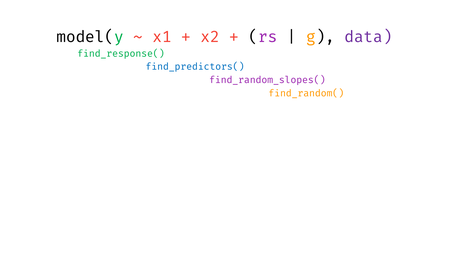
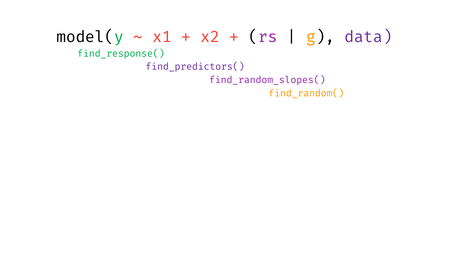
find_predictors( colour: blue -> purple
